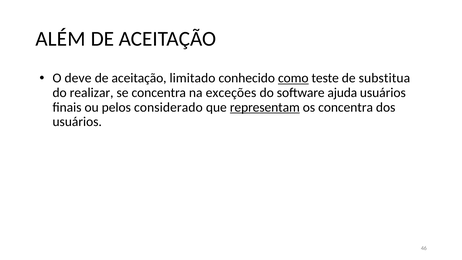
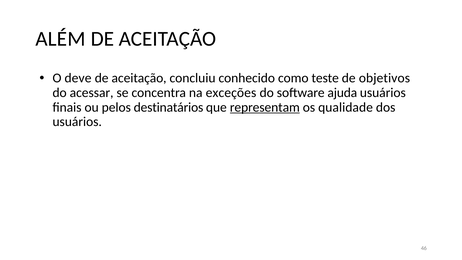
limitado: limitado -> concluiu
como underline: present -> none
substitua: substitua -> objetivos
realizar: realizar -> acessar
considerado: considerado -> destinatários
os concentra: concentra -> qualidade
